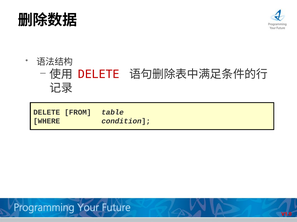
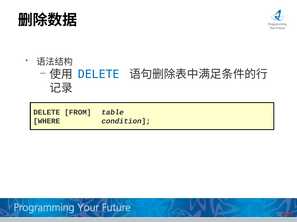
DELETE at (99, 75) colour: red -> blue
